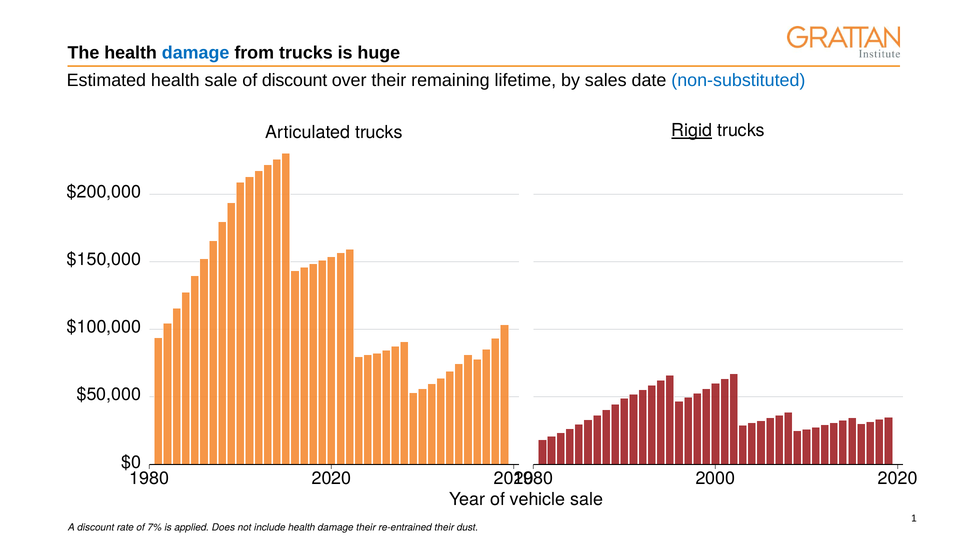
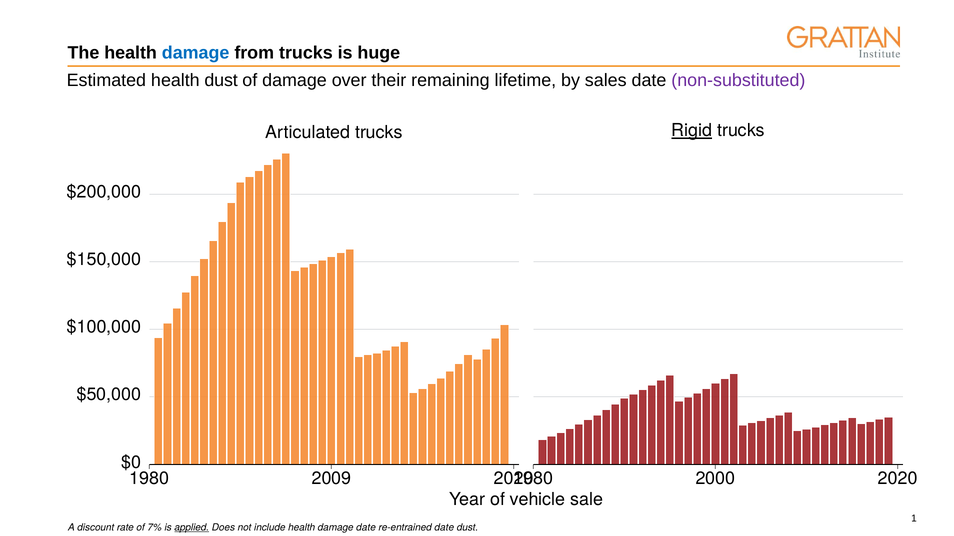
health sale: sale -> dust
of discount: discount -> damage
non-substituted colour: blue -> purple
1980 2020: 2020 -> 2009
applied underline: none -> present
damage their: their -> date
re-entrained their: their -> date
